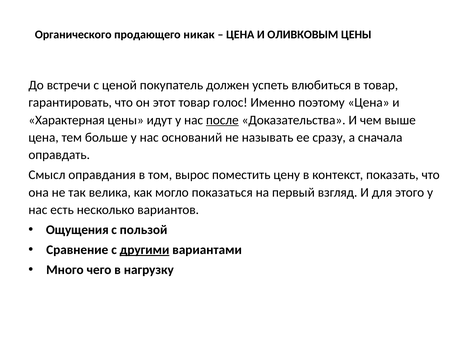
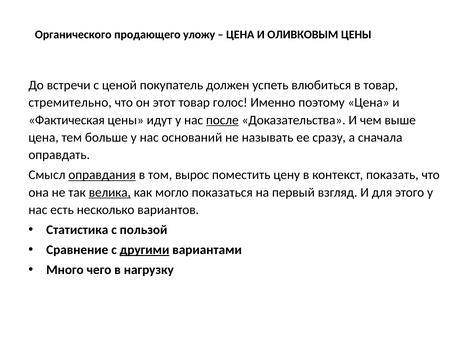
никак: никак -> уложу
гарантировать: гарантировать -> стремительно
Характерная: Характерная -> Фактическая
оправдания underline: none -> present
велика underline: none -> present
Ощущения: Ощущения -> Статистика
